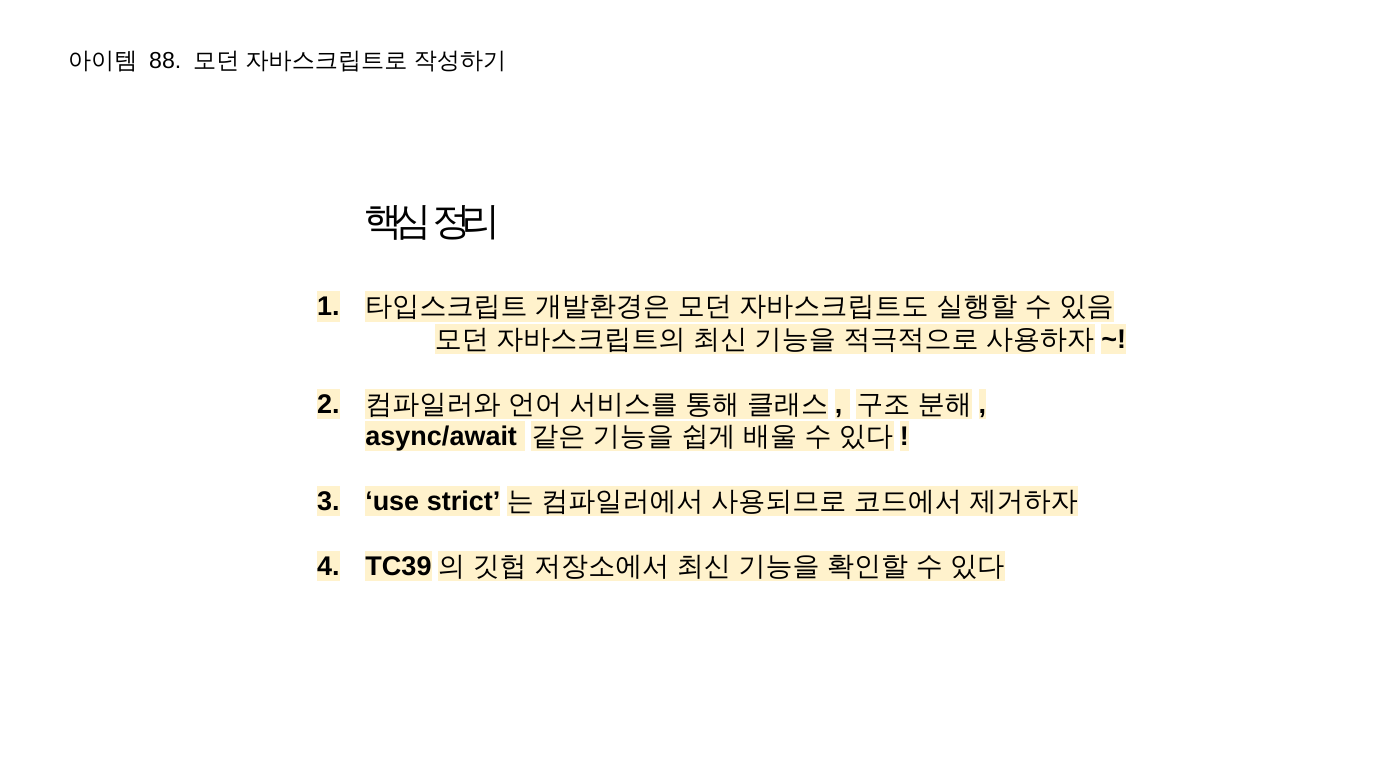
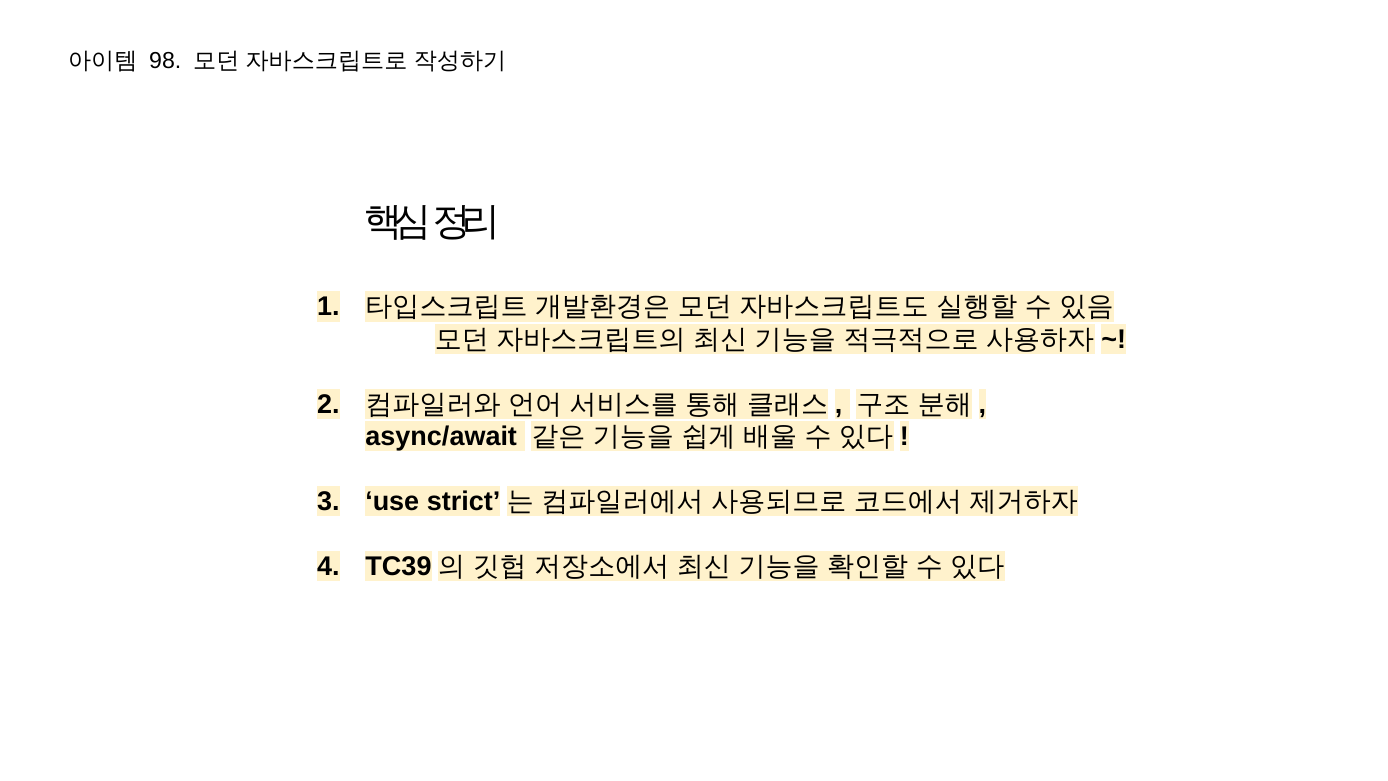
88: 88 -> 98
